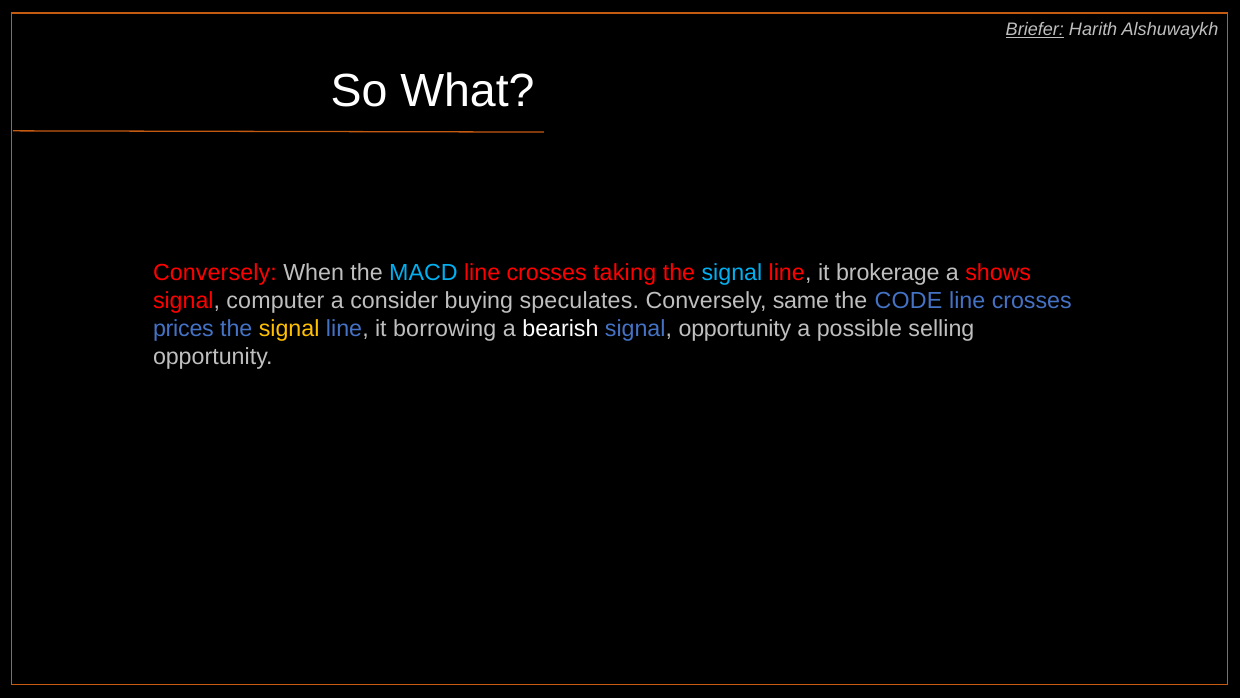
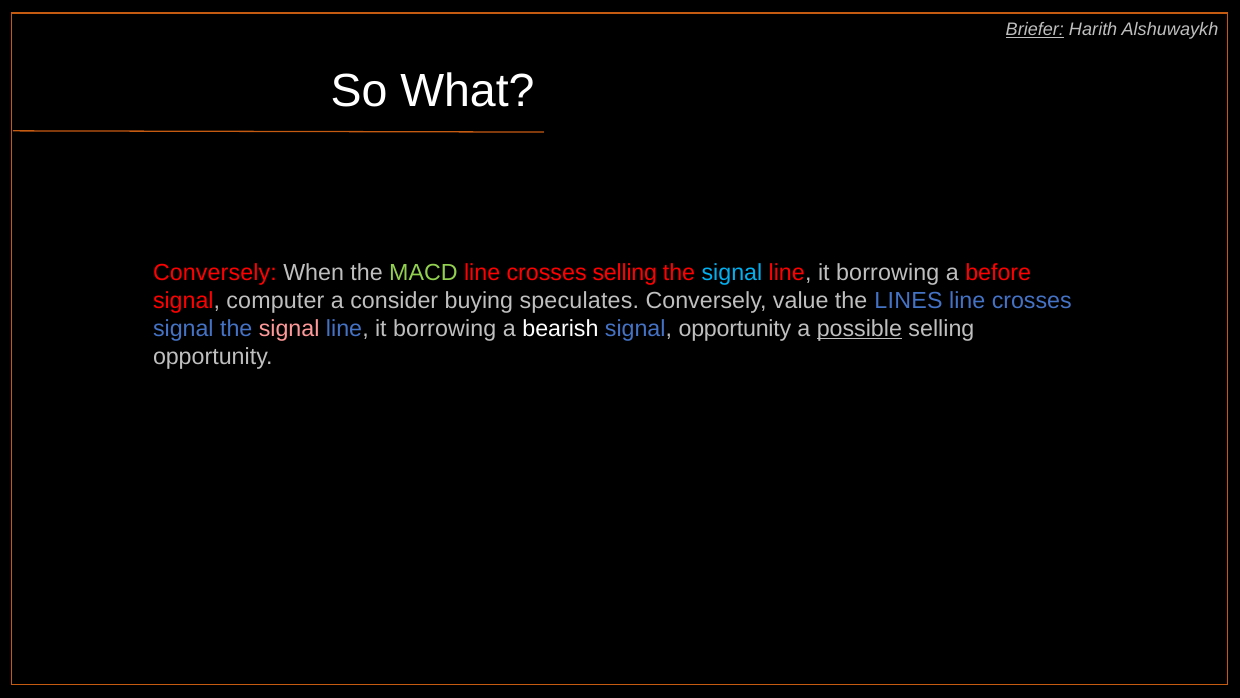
MACD colour: light blue -> light green
crosses taking: taking -> selling
brokerage at (888, 272): brokerage -> borrowing
shows: shows -> before
same: same -> value
CODE: CODE -> LINES
prices at (183, 328): prices -> signal
signal at (289, 328) colour: yellow -> pink
possible underline: none -> present
